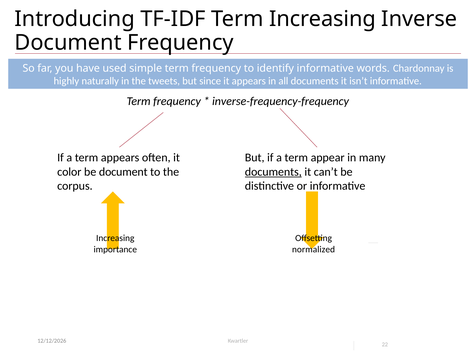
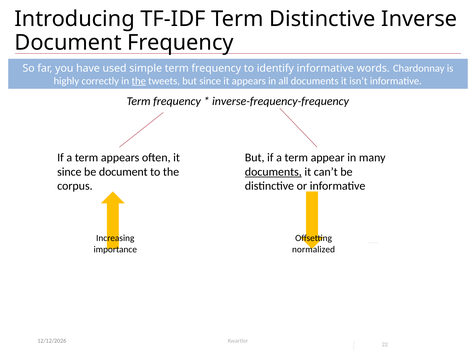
Term Increasing: Increasing -> Distinctive
naturally: naturally -> correctly
the at (139, 81) underline: none -> present
color at (69, 172): color -> since
